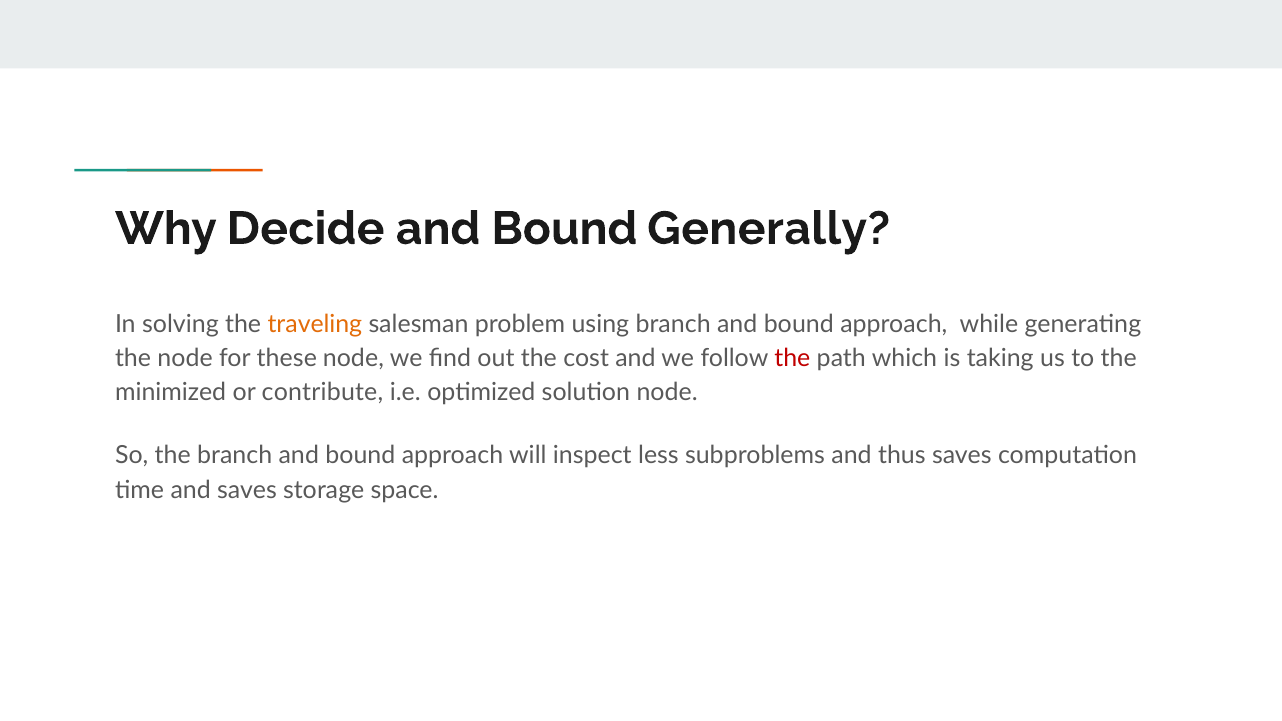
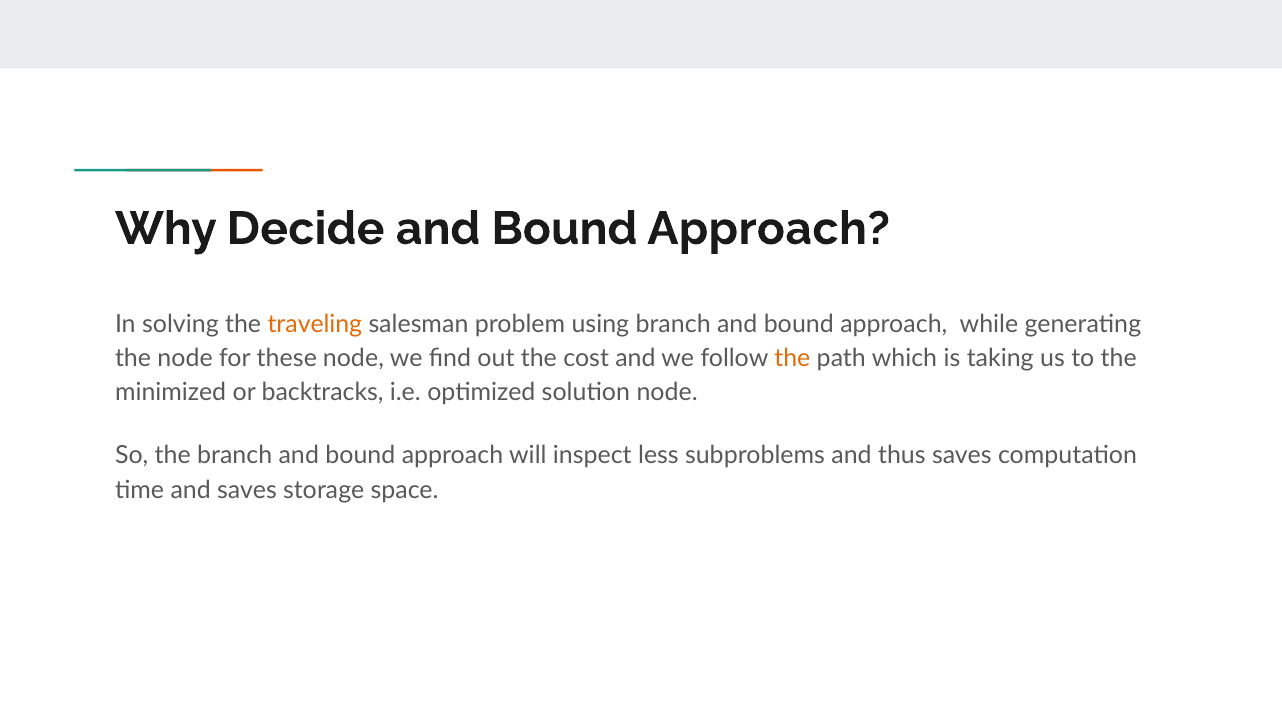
Generally at (769, 229): Generally -> Approach
the at (792, 358) colour: red -> orange
contribute: contribute -> backtracks
